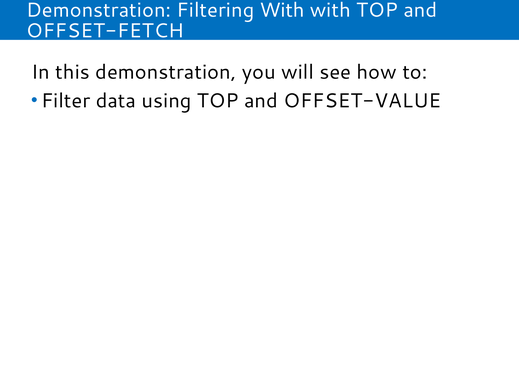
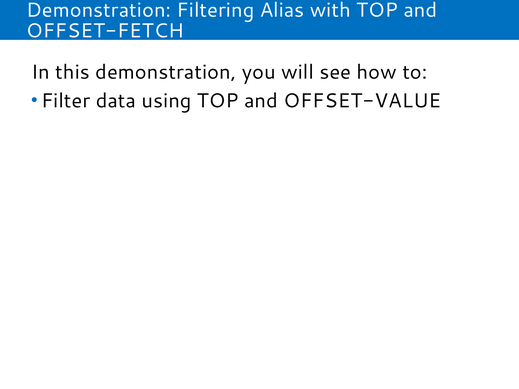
Filtering With: With -> Alias
